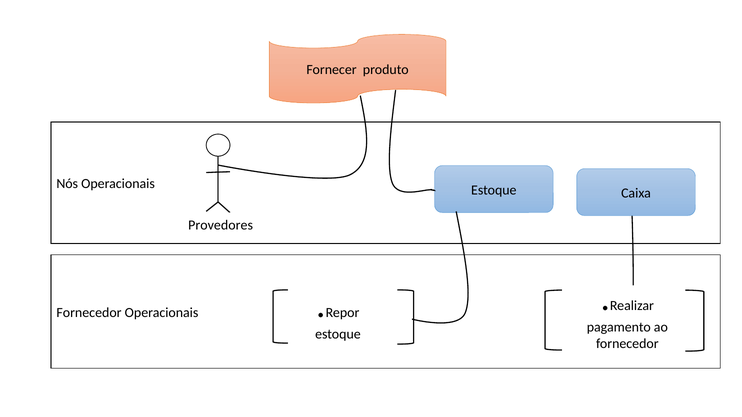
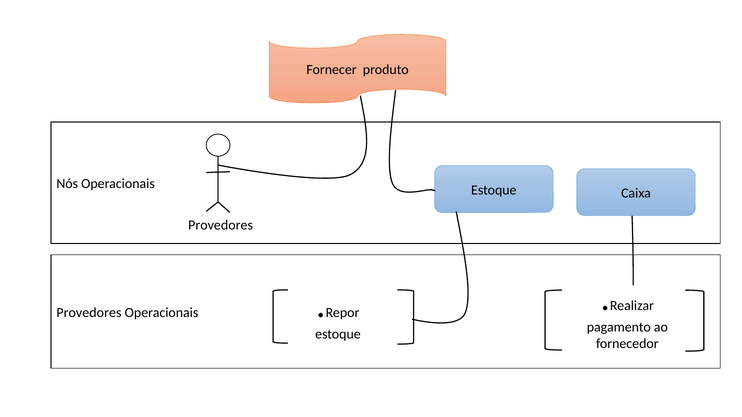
Fornecedor at (89, 313): Fornecedor -> Provedores
